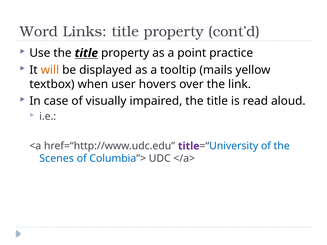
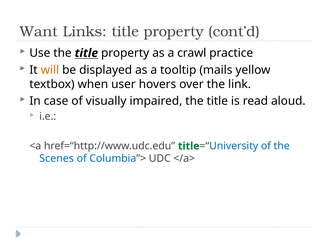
Word: Word -> Want
point: point -> crawl
title at (189, 146) colour: purple -> green
